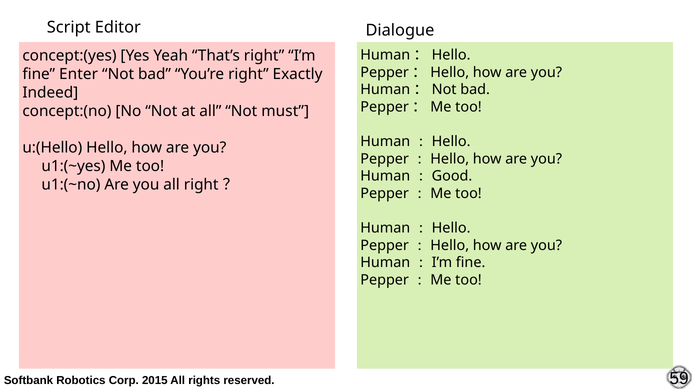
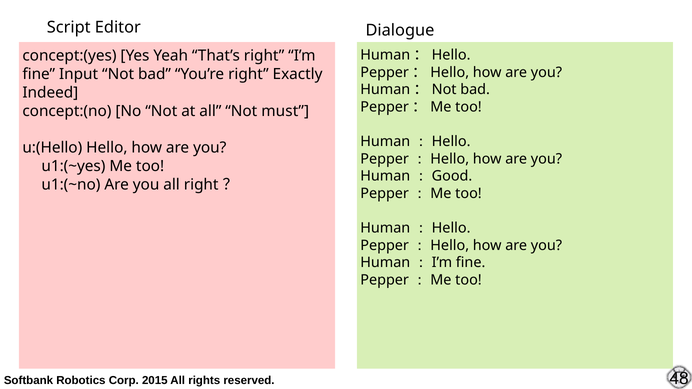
Enter: Enter -> Input
59: 59 -> 48
